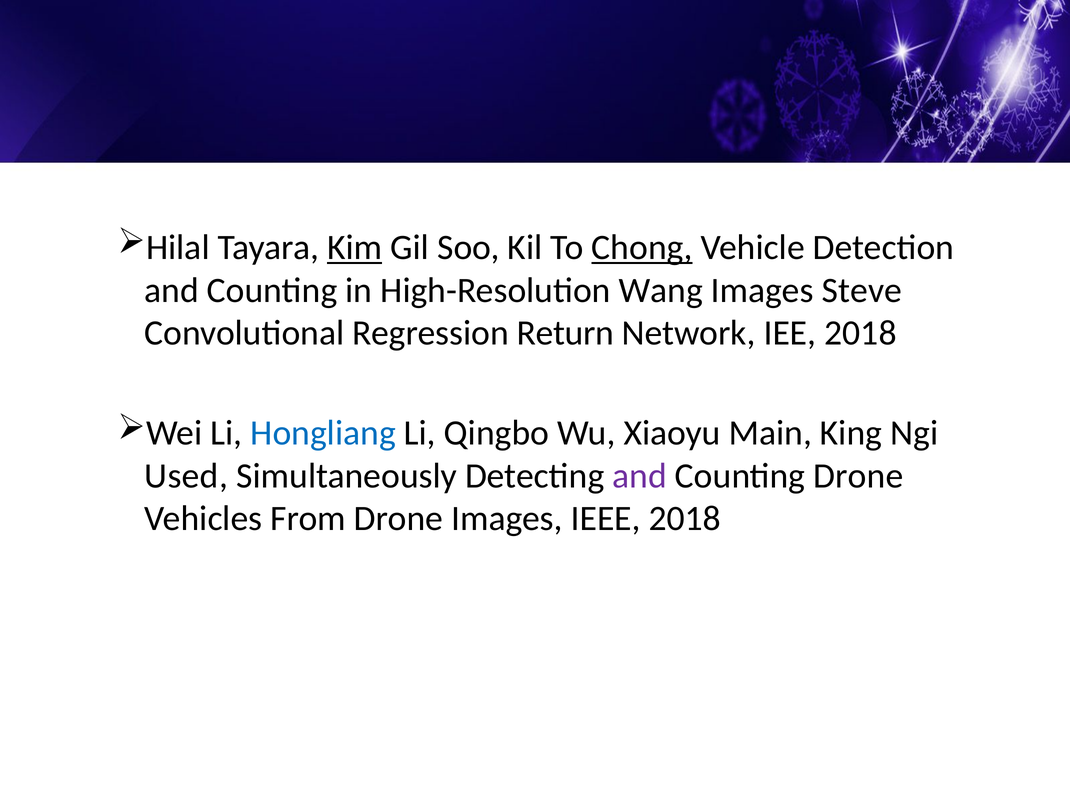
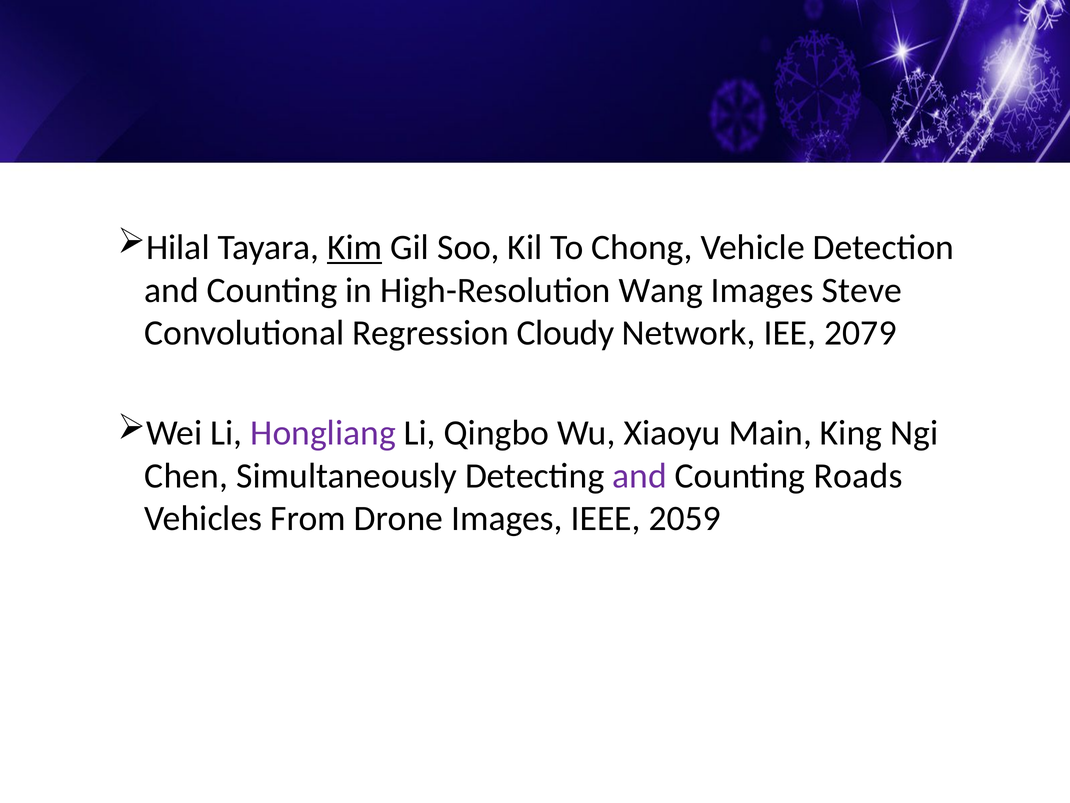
Chong underline: present -> none
Return: Return -> Cloudy
IEE 2018: 2018 -> 2079
Hongliang colour: blue -> purple
Used: Used -> Chen
Counting Drone: Drone -> Roads
IEEE 2018: 2018 -> 2059
